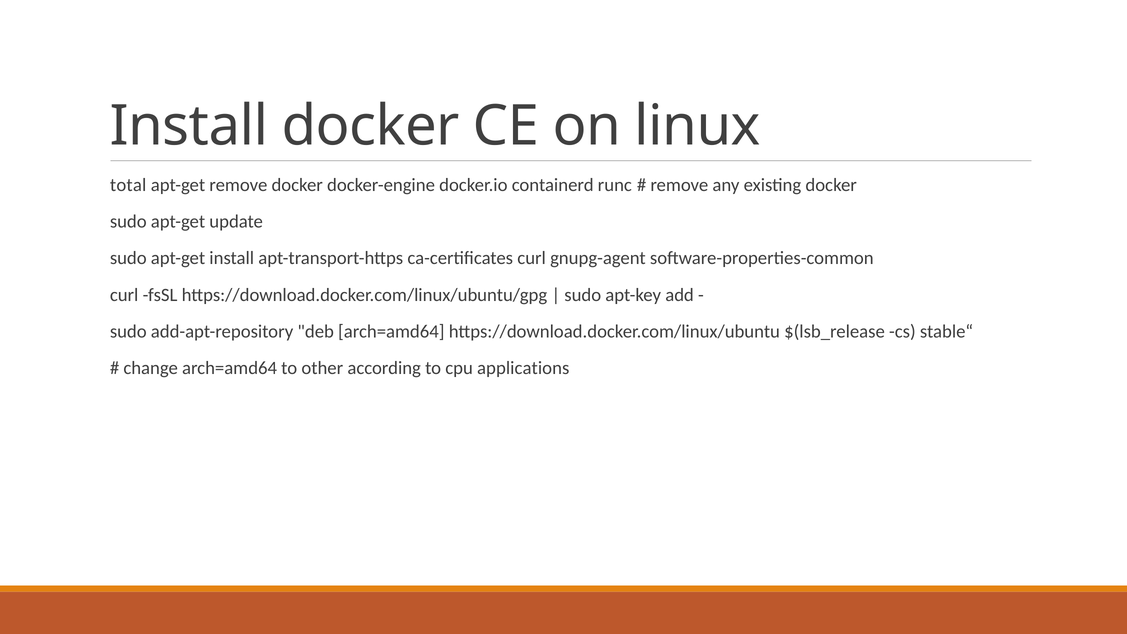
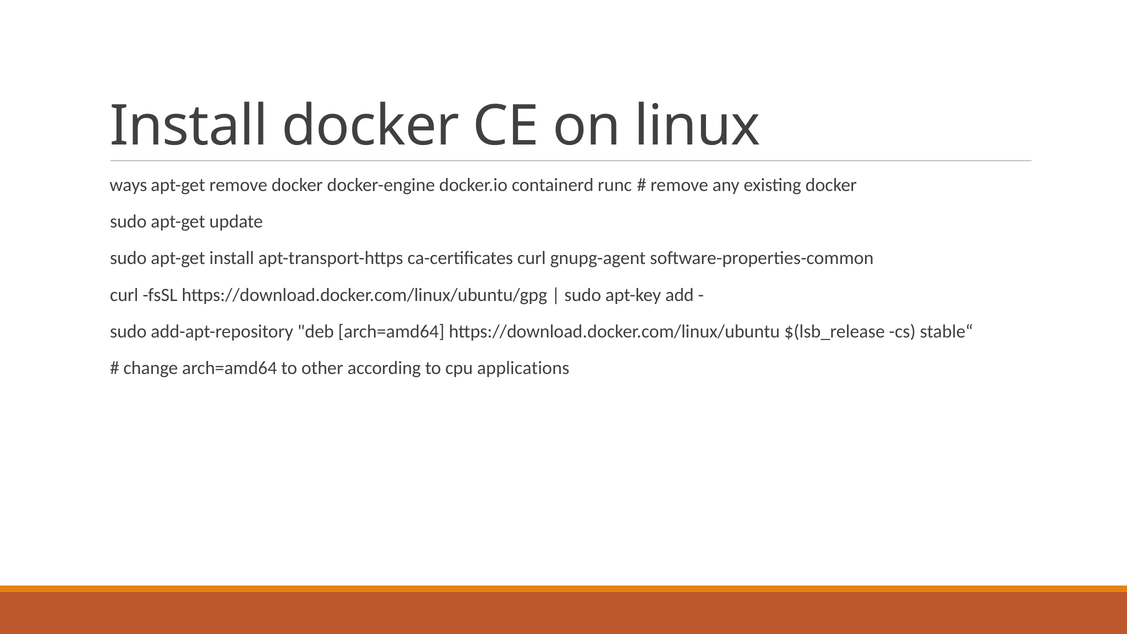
total: total -> ways
